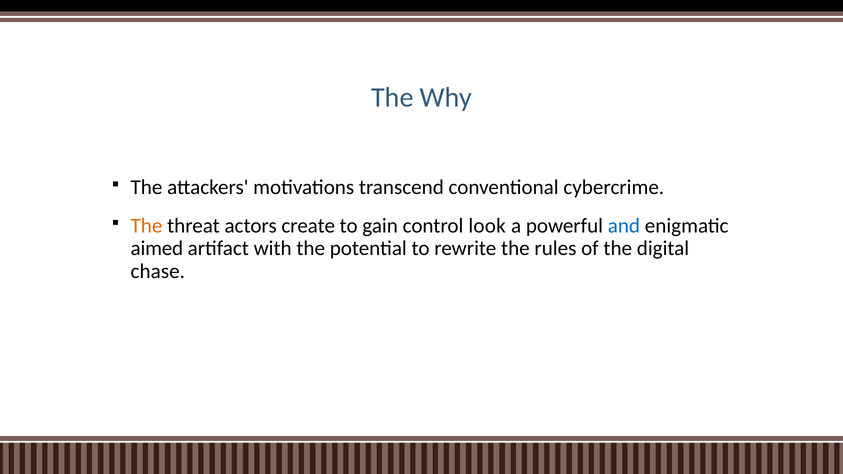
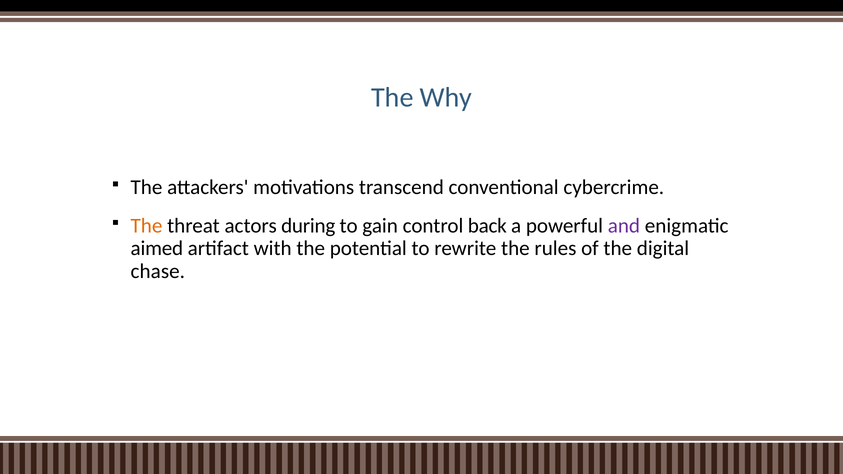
create: create -> during
look: look -> back
and colour: blue -> purple
